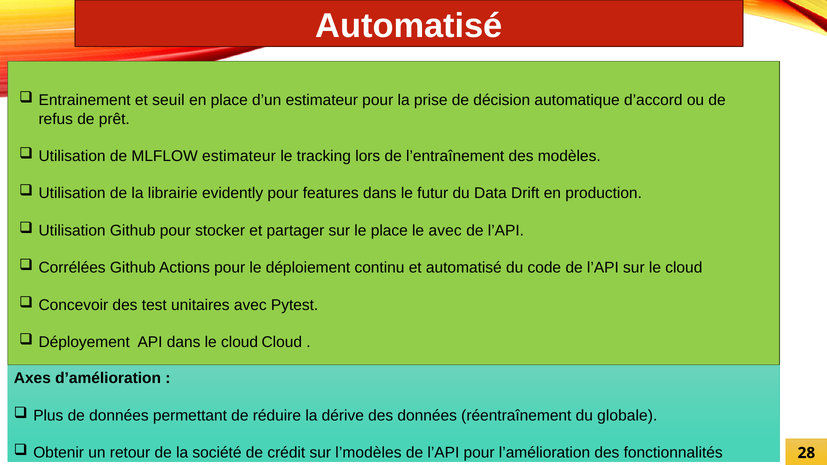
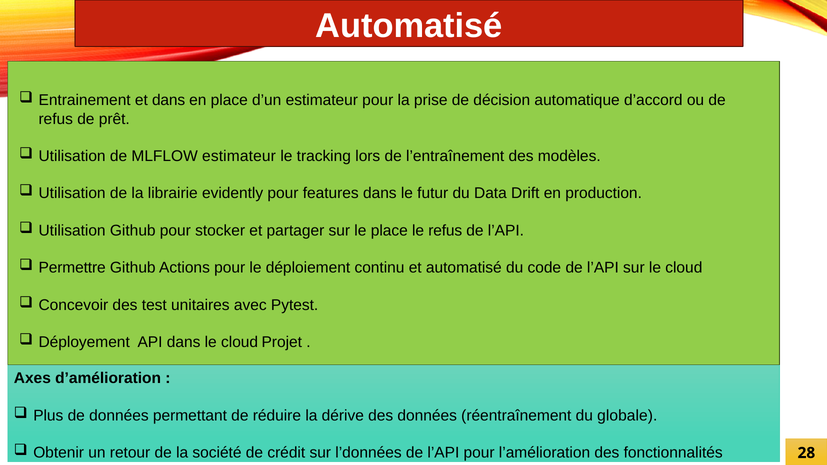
et seuil: seuil -> dans
le avec: avec -> refus
Corrélées: Corrélées -> Permettre
cloud Cloud: Cloud -> Projet
l’modèles: l’modèles -> l’données
